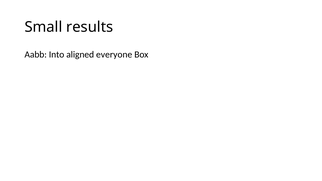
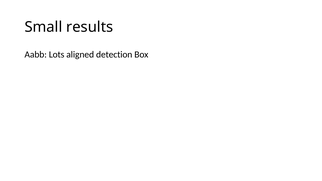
Into: Into -> Lots
everyone: everyone -> detection
